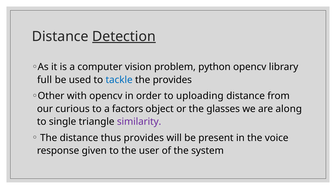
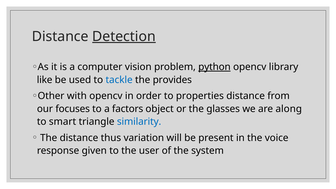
python underline: none -> present
full: full -> like
uploading: uploading -> properties
curious: curious -> focuses
single: single -> smart
similarity colour: purple -> blue
thus provides: provides -> variation
